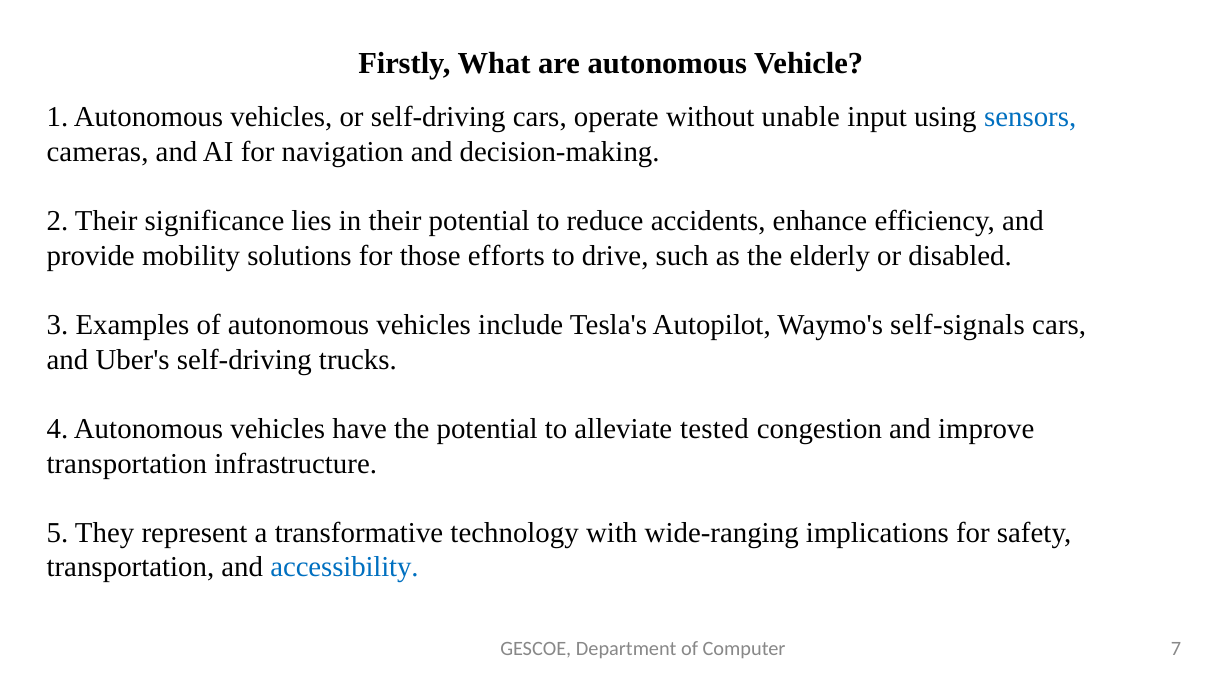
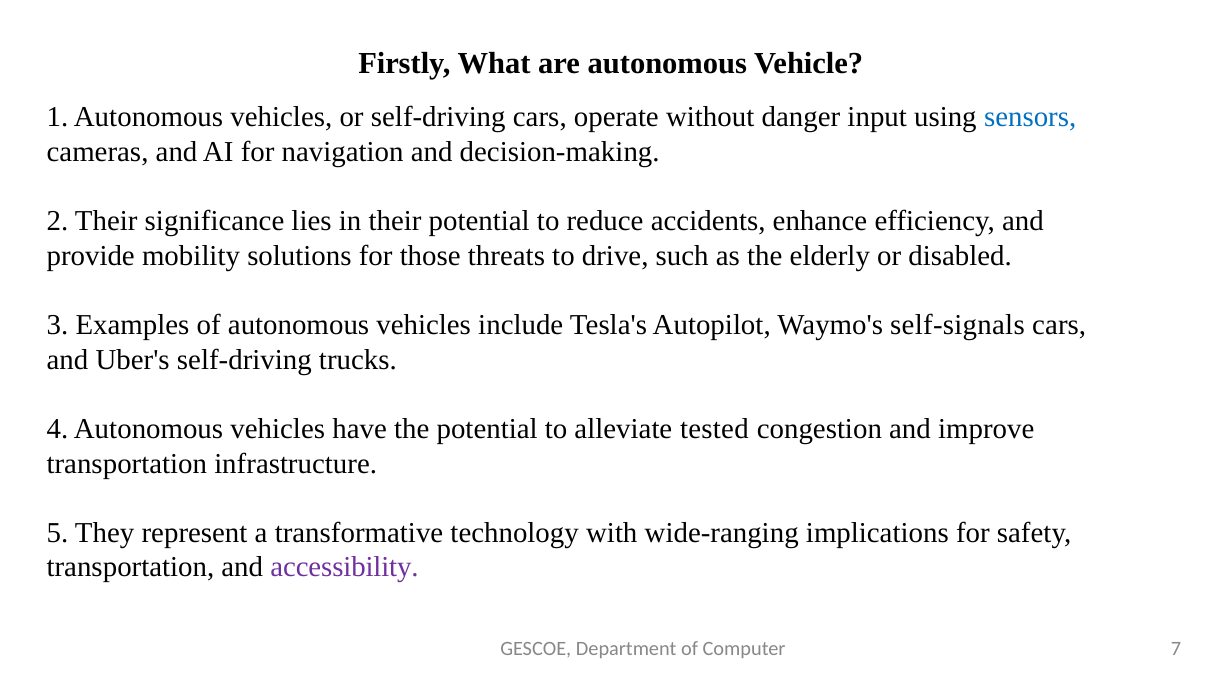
unable: unable -> danger
efforts: efforts -> threats
accessibility colour: blue -> purple
